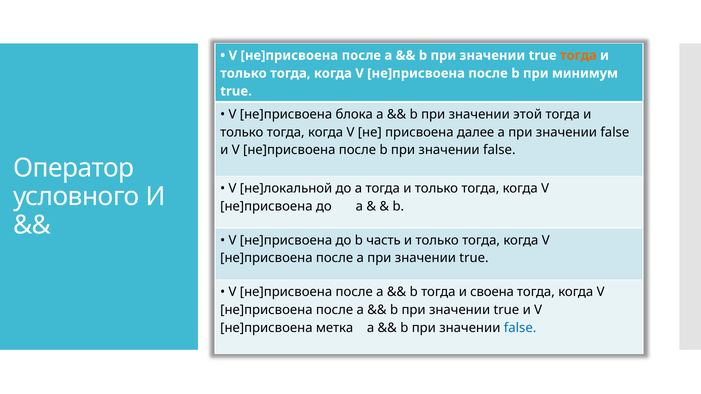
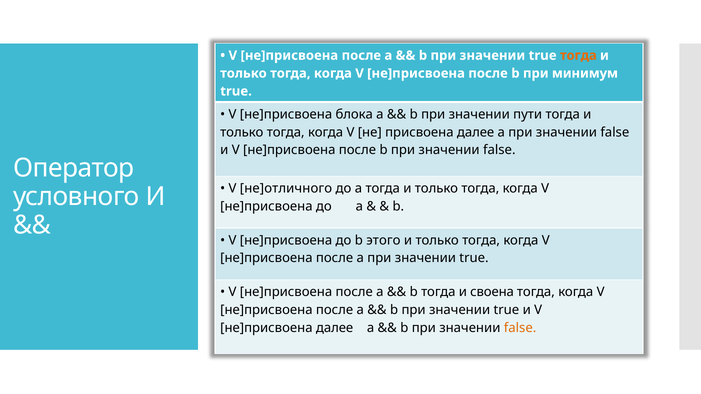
этой: этой -> пути
не]локальной: не]локальной -> не]отличного
часть: часть -> этого
не]присвоена метка: метка -> далее
false at (520, 328) colour: blue -> orange
